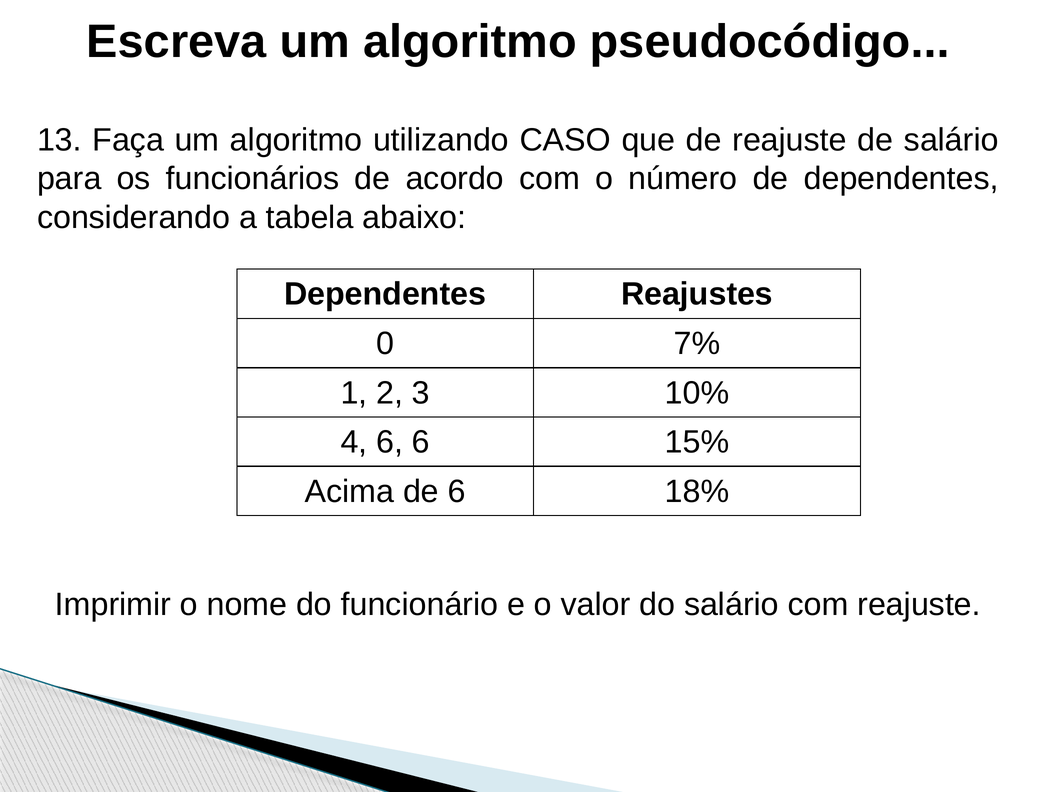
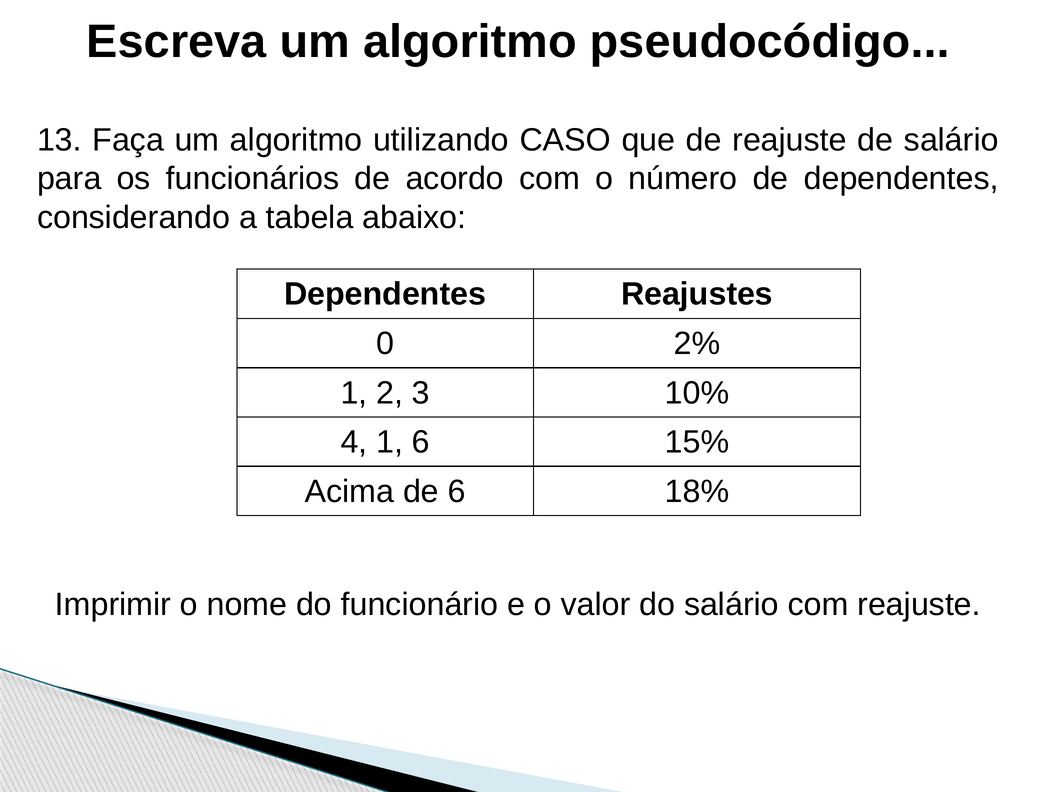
7%: 7% -> 2%
4 6: 6 -> 1
